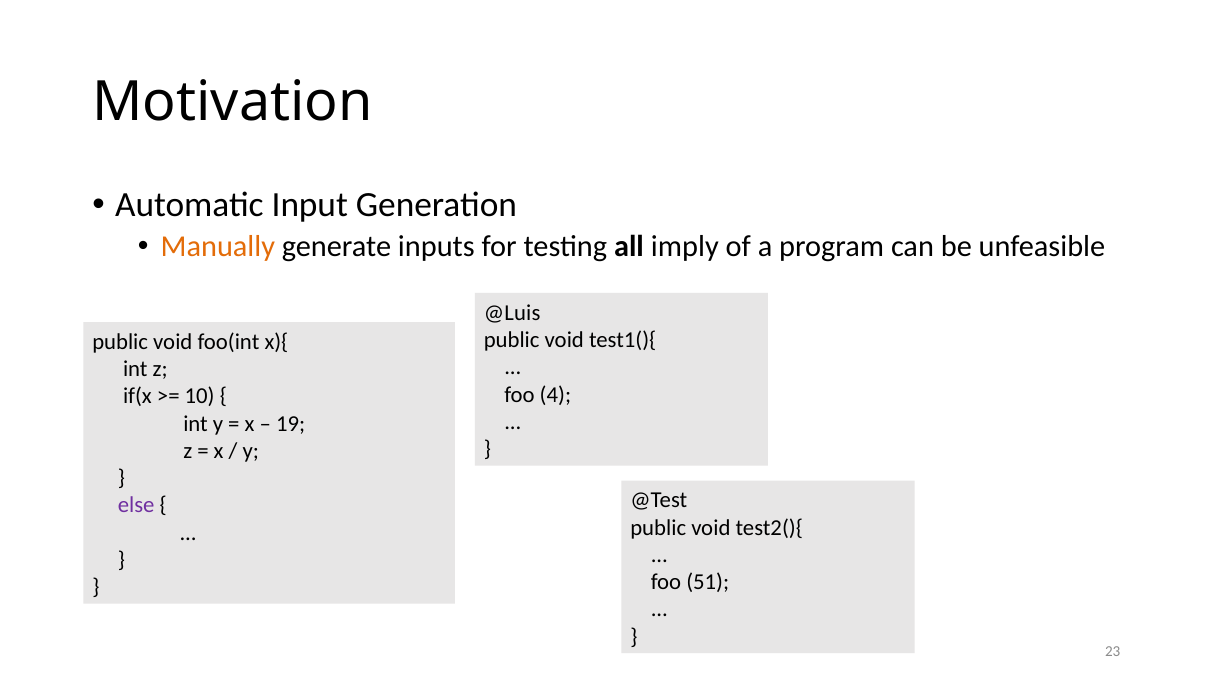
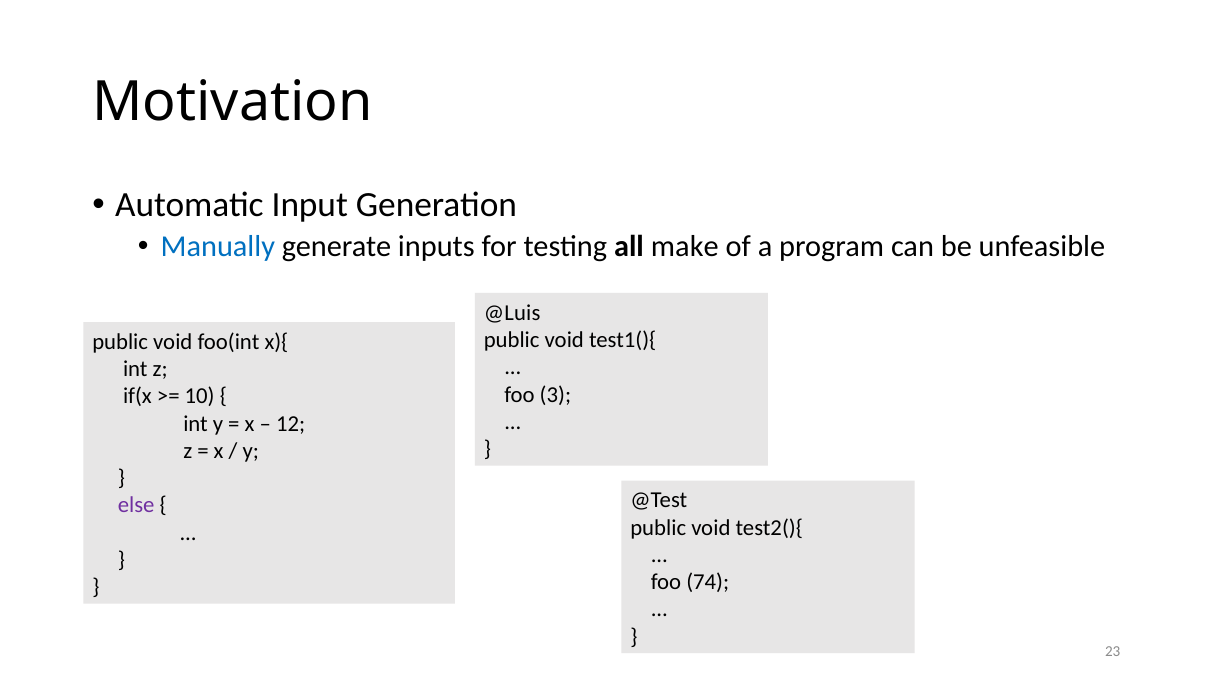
Manually colour: orange -> blue
imply: imply -> make
4: 4 -> 3
19: 19 -> 12
51: 51 -> 74
